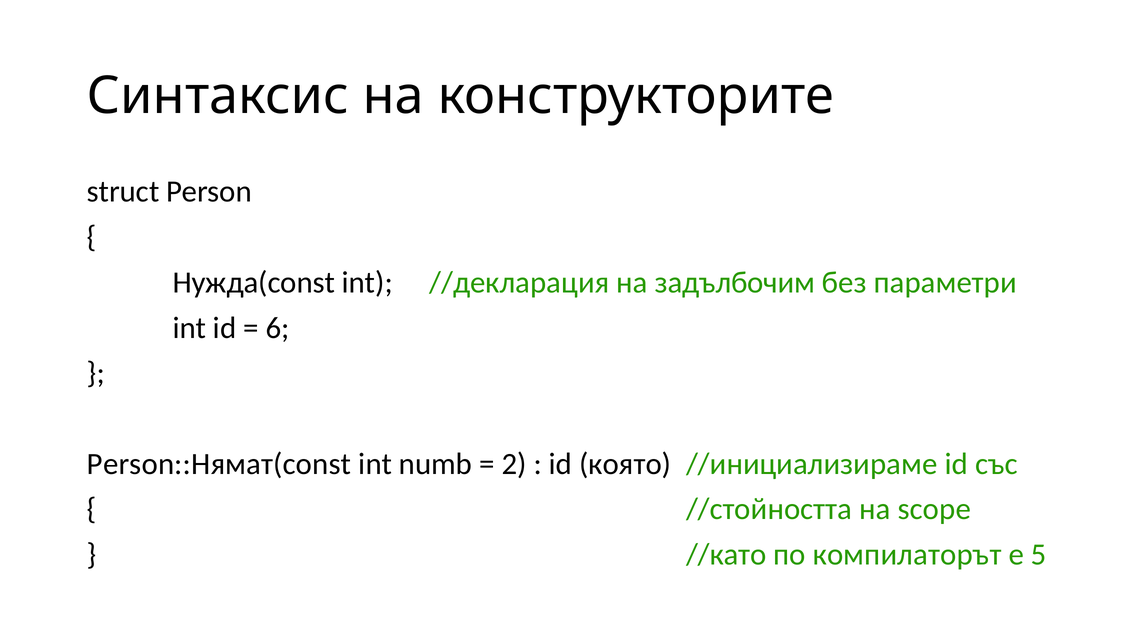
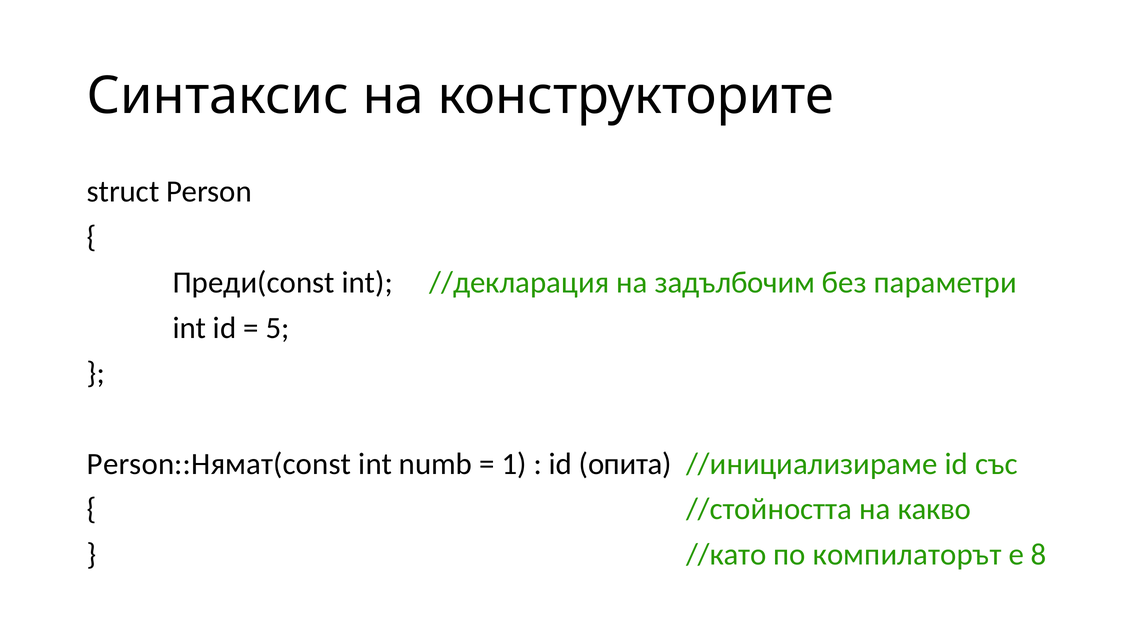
Нужда(const: Нужда(const -> Преди(const
6: 6 -> 5
2: 2 -> 1
която: която -> опита
scope: scope -> какво
5: 5 -> 8
